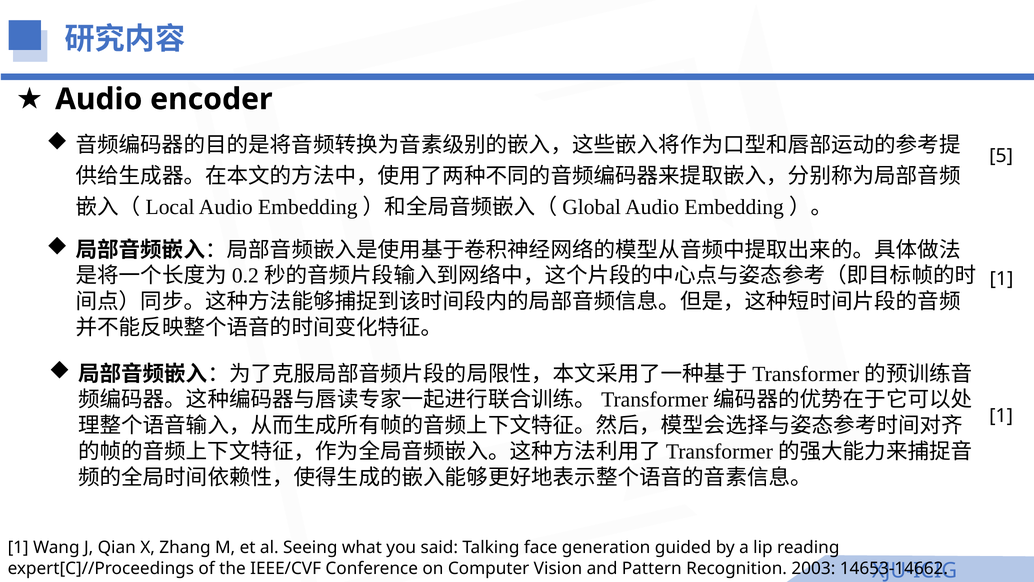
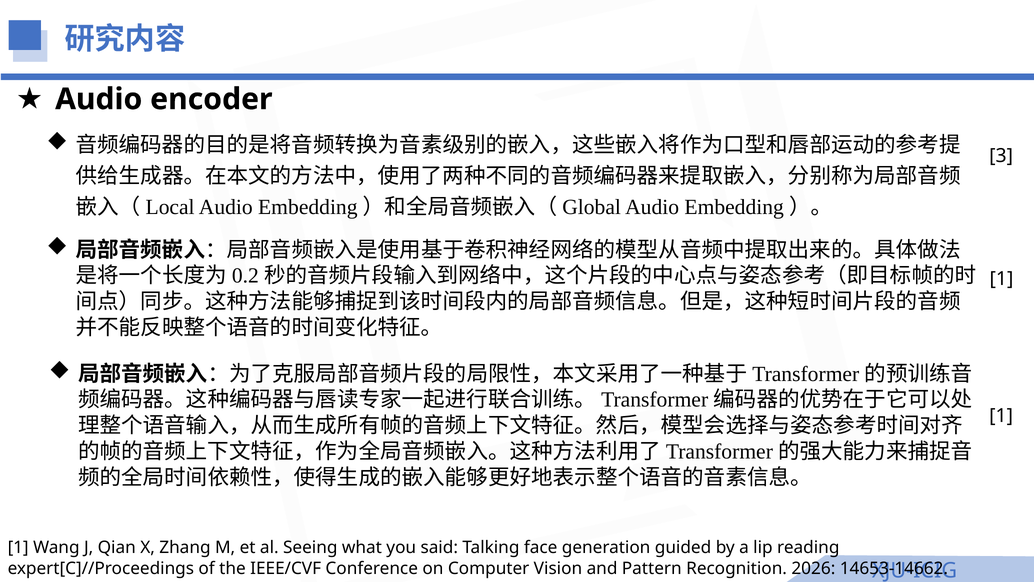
5: 5 -> 3
2003: 2003 -> 2026
